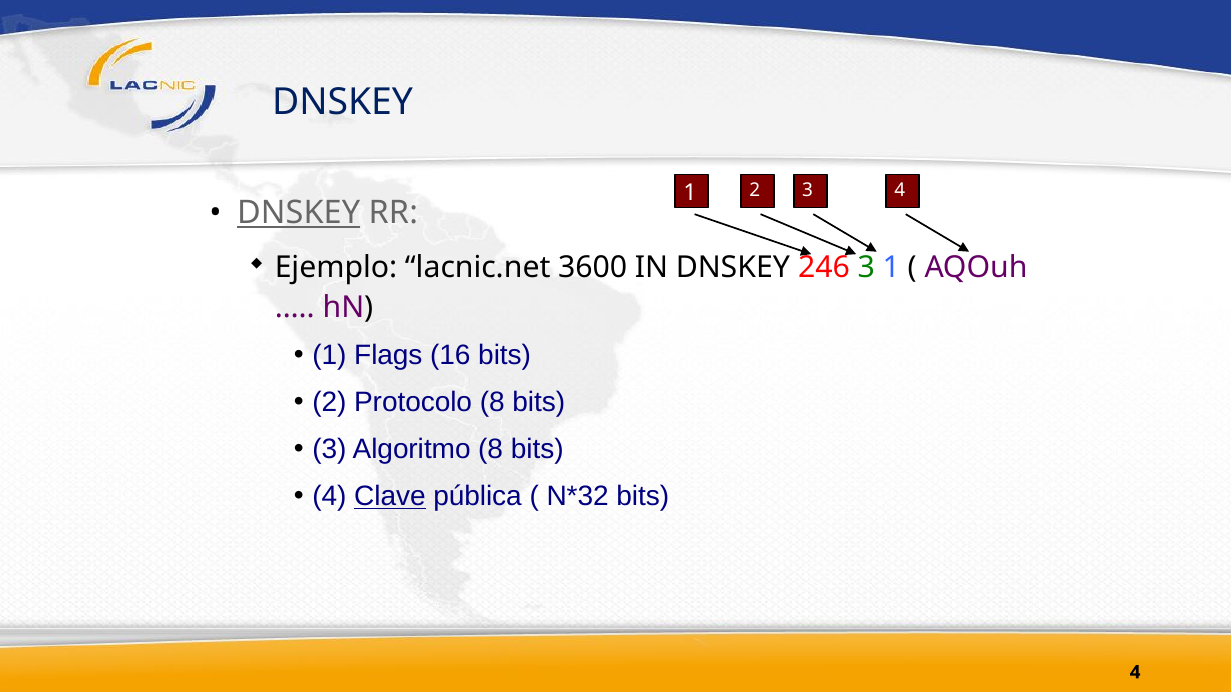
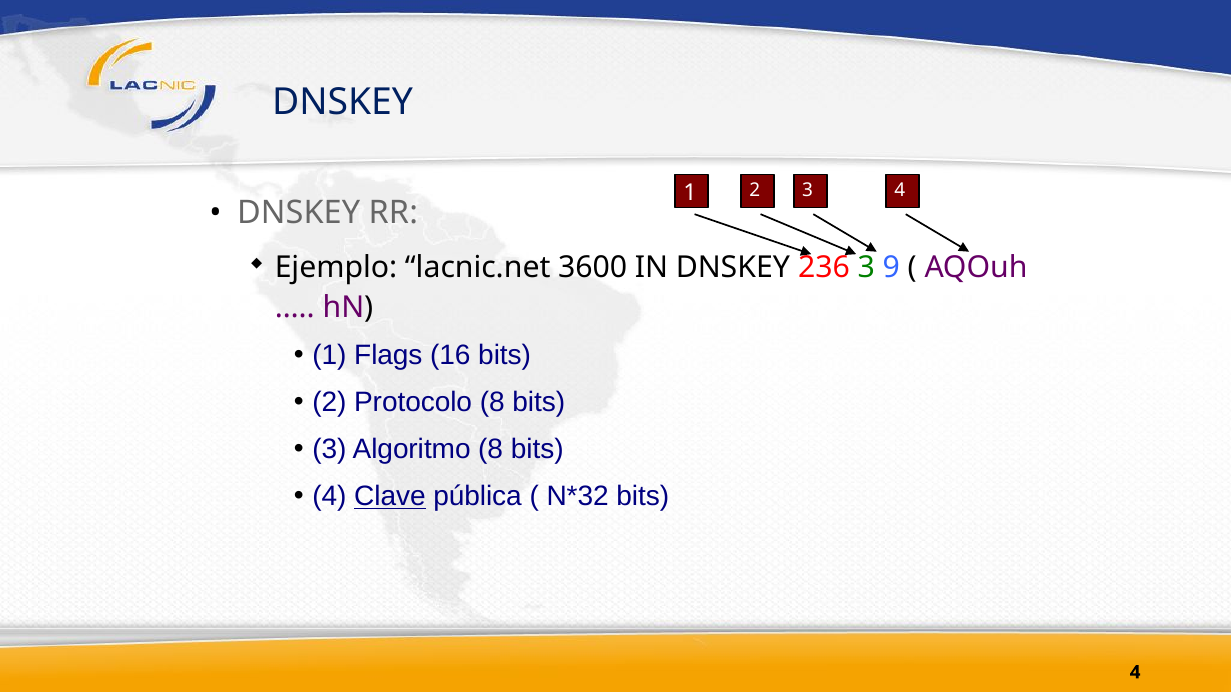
DNSKEY at (299, 213) underline: present -> none
246: 246 -> 236
3 1: 1 -> 9
